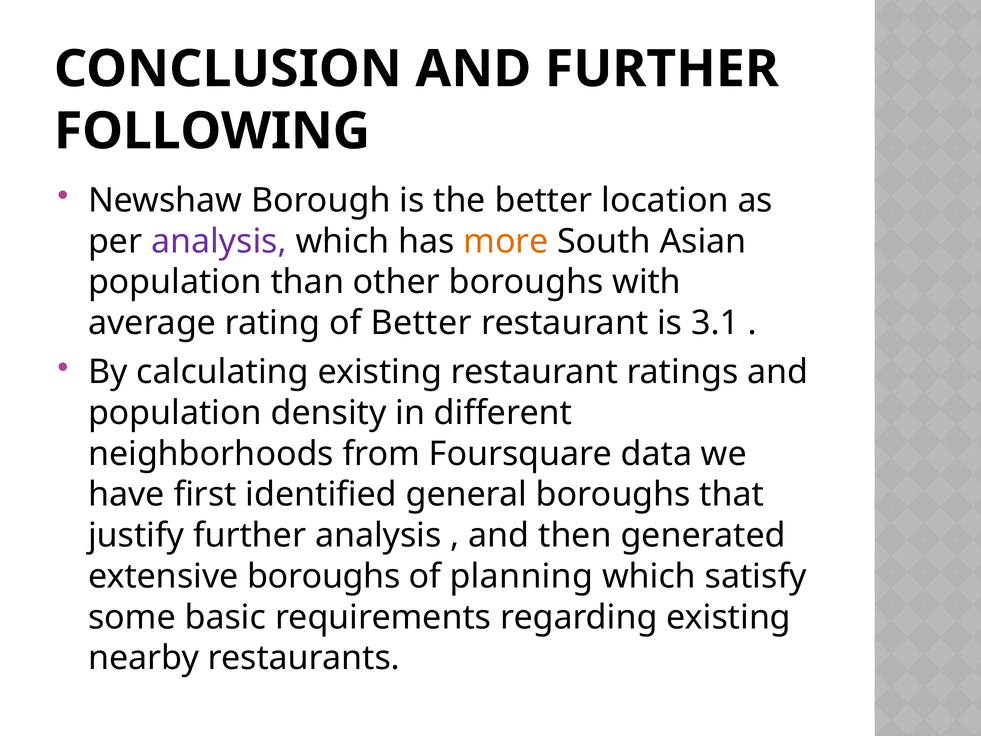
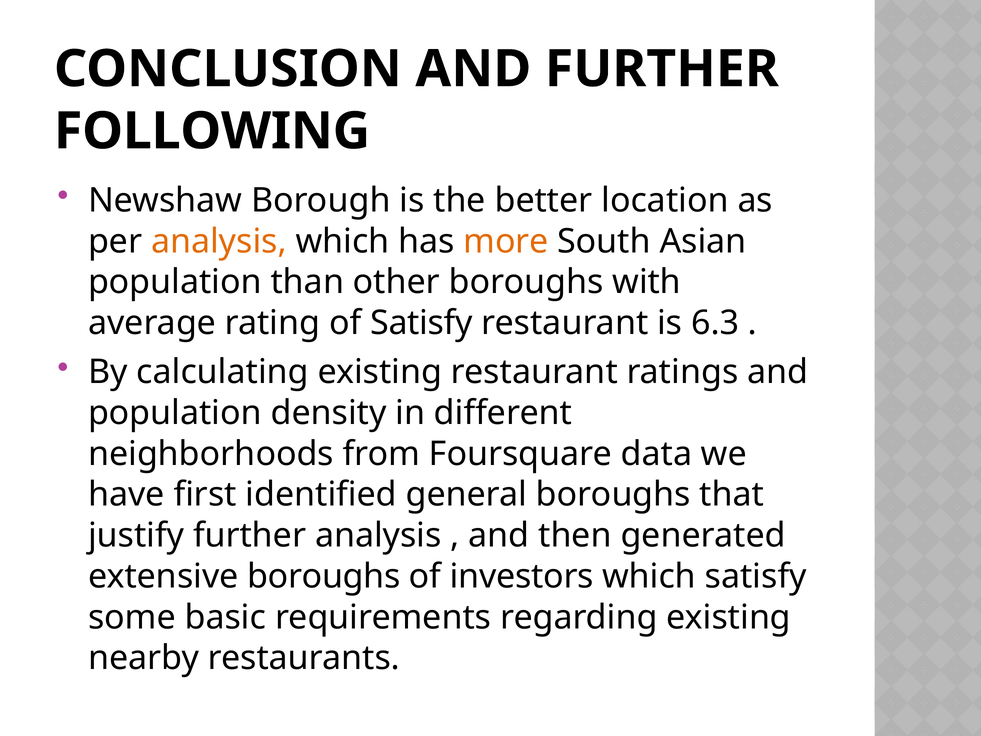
analysis at (219, 241) colour: purple -> orange
of Better: Better -> Satisfy
3.1: 3.1 -> 6.3
planning: planning -> investors
